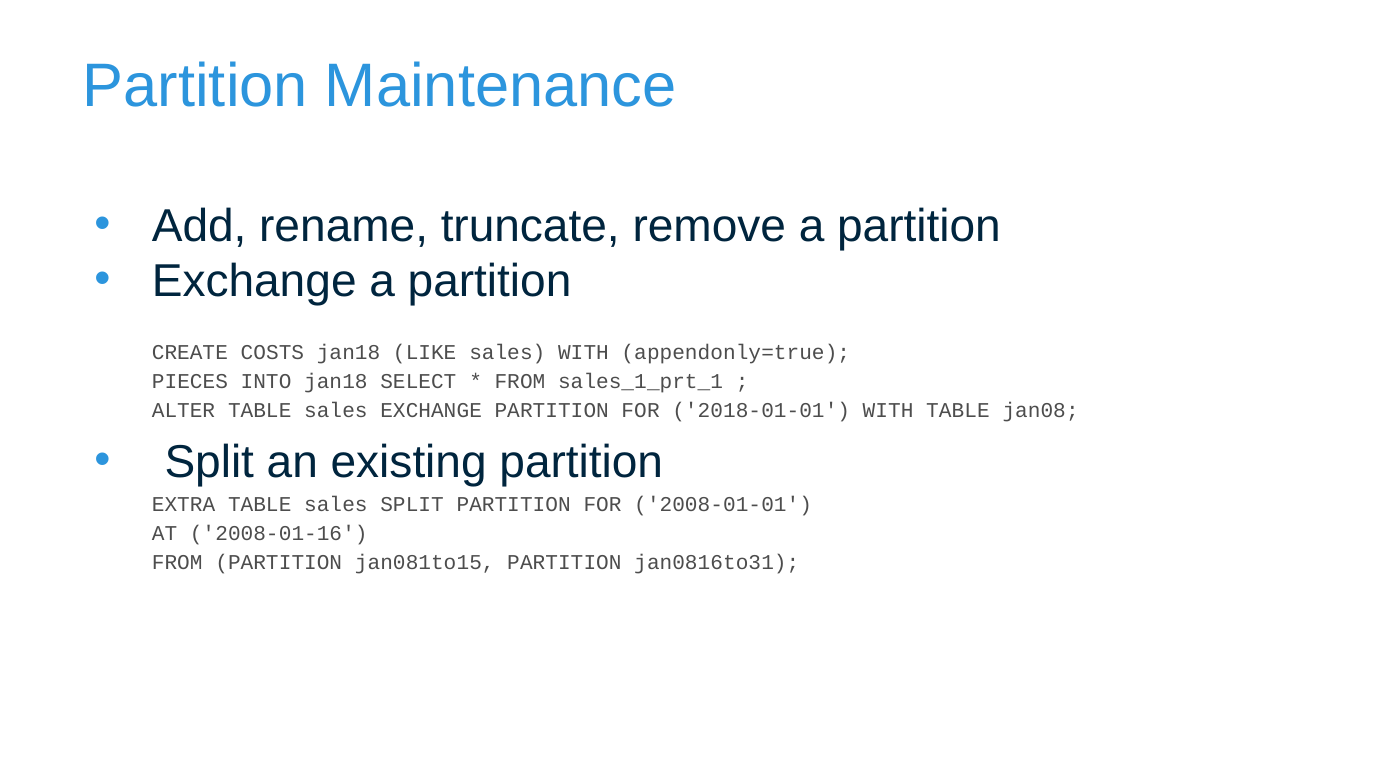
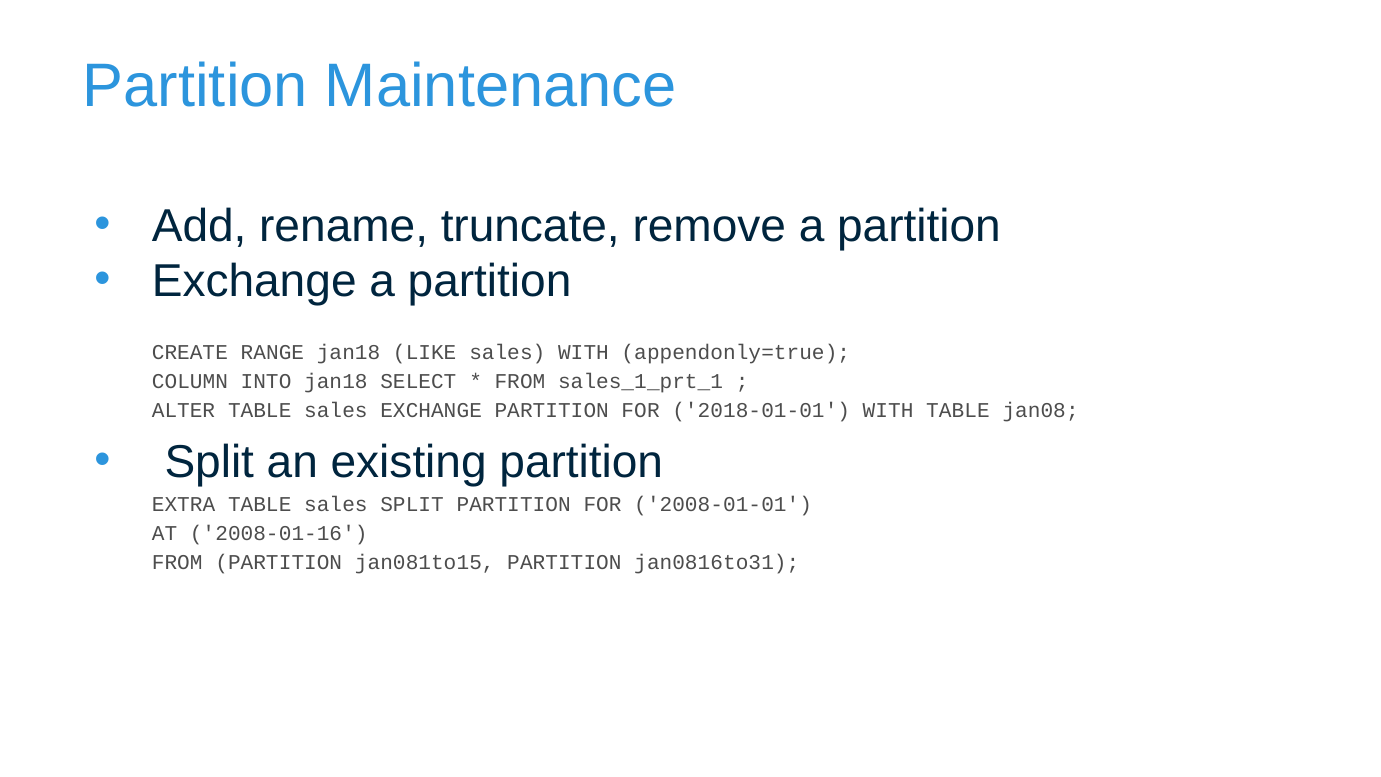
COSTS: COSTS -> RANGE
PIECES: PIECES -> COLUMN
